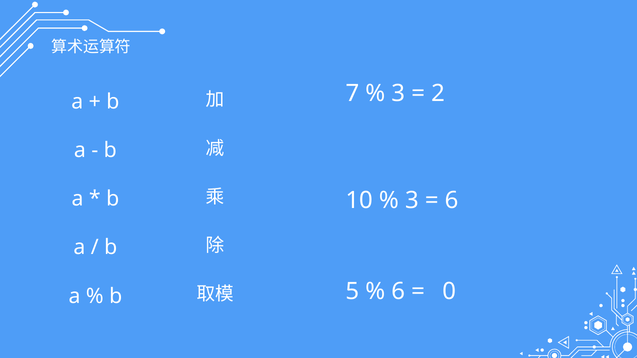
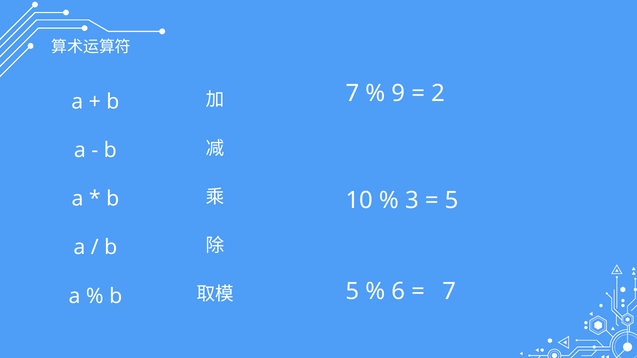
3 at (398, 94): 3 -> 9
6 at (452, 201): 6 -> 5
0 at (449, 292): 0 -> 7
